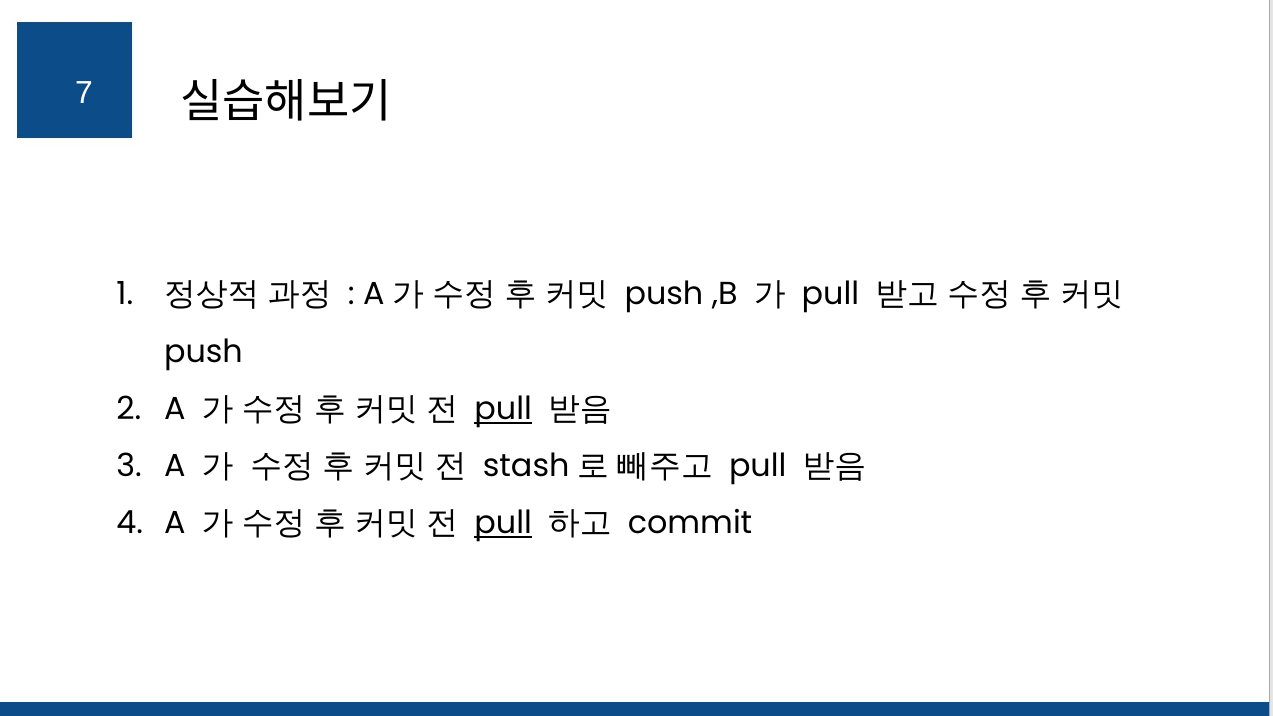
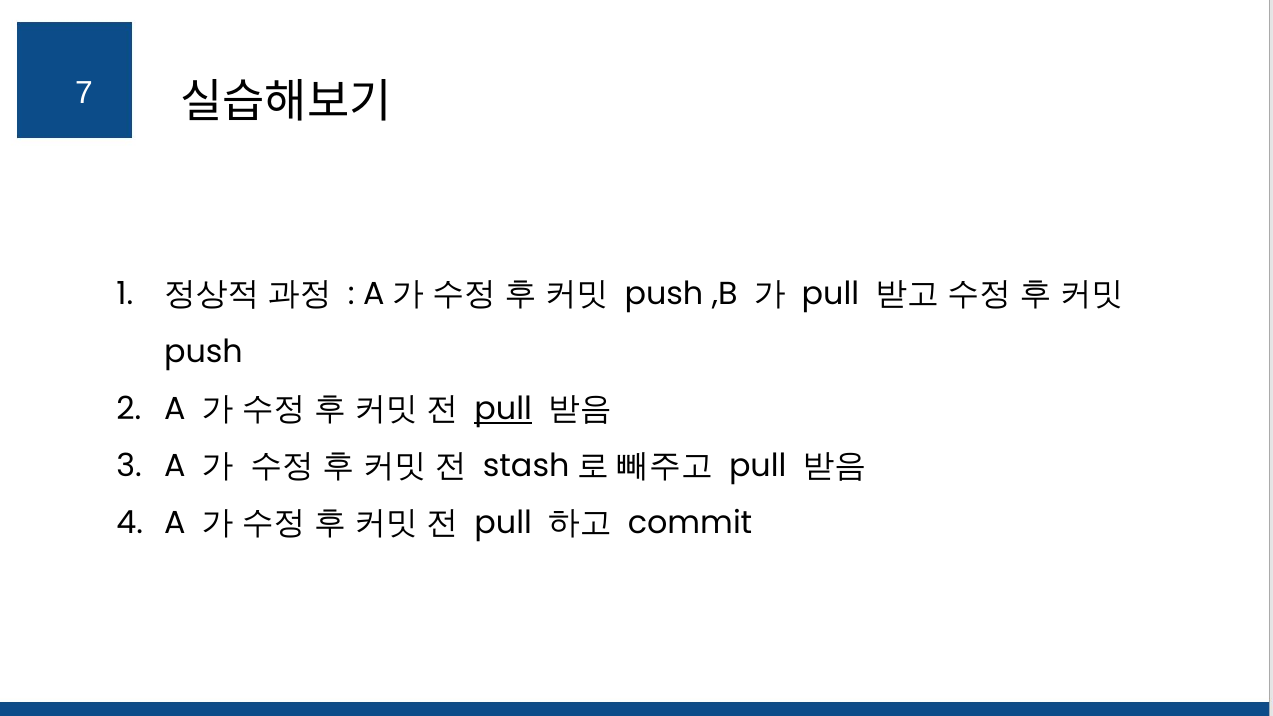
pull at (503, 524) underline: present -> none
